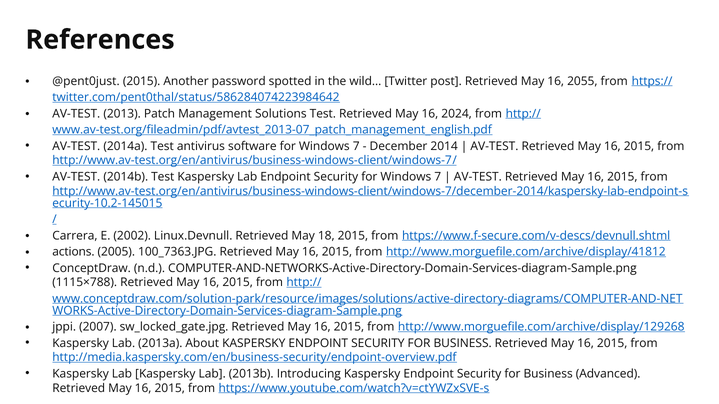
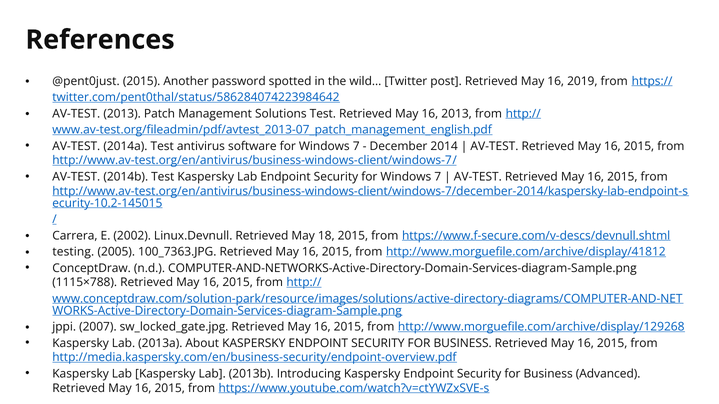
2055: 2055 -> 2019
16 2024: 2024 -> 2013
actions: actions -> testing
